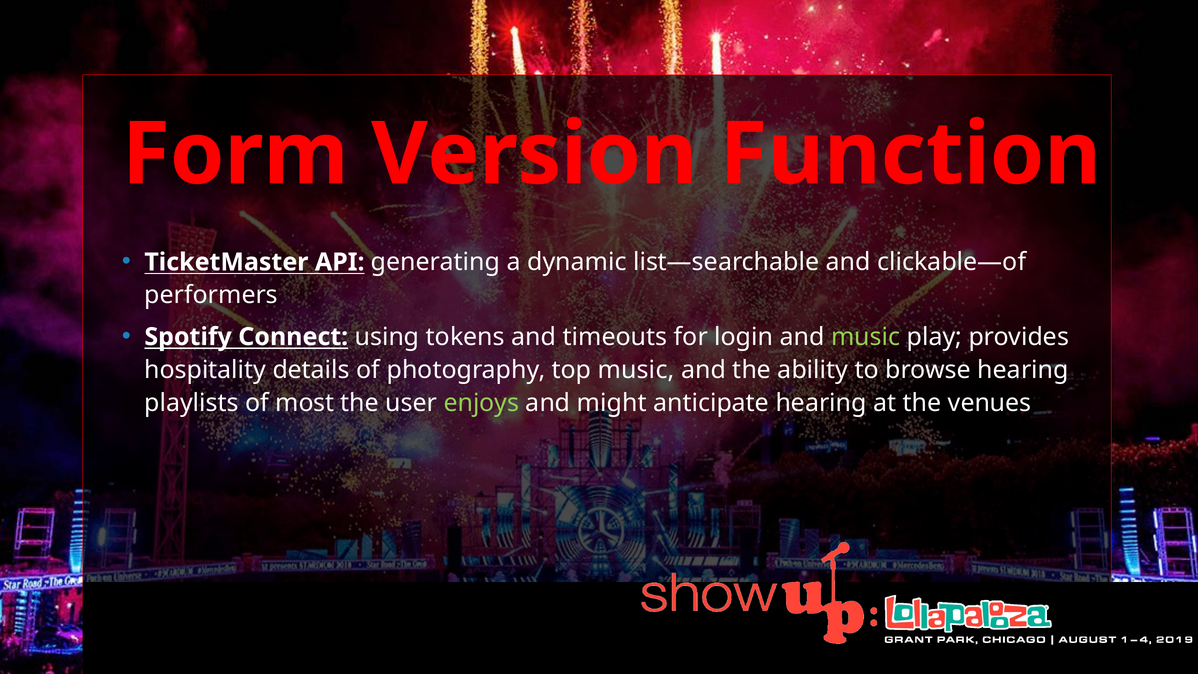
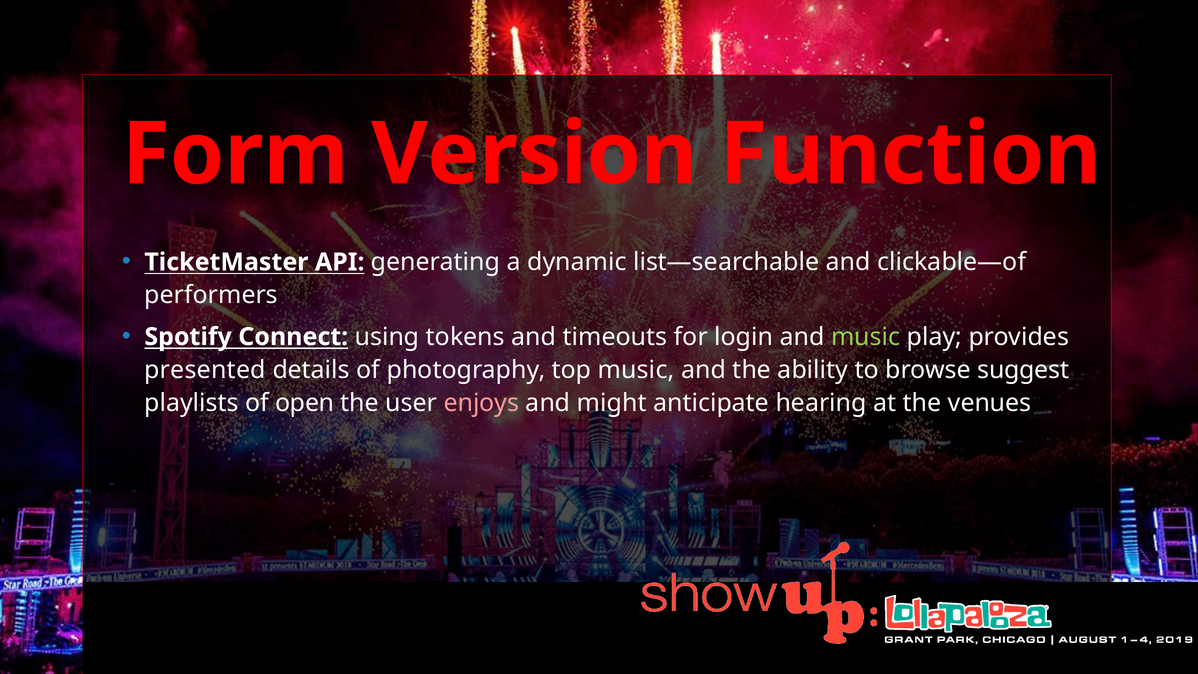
hospitality: hospitality -> presented
browse hearing: hearing -> suggest
most: most -> open
enjoys colour: light green -> pink
